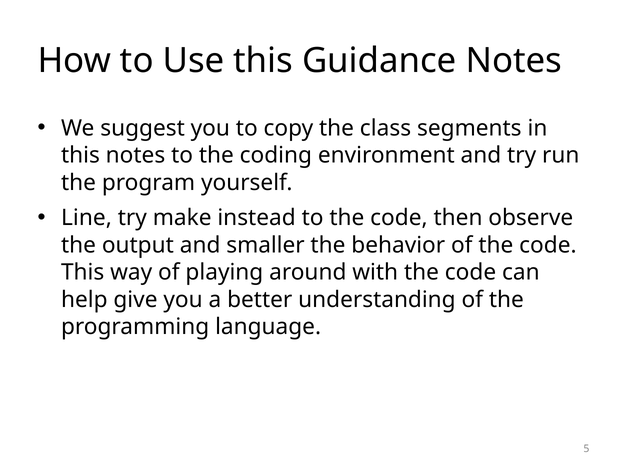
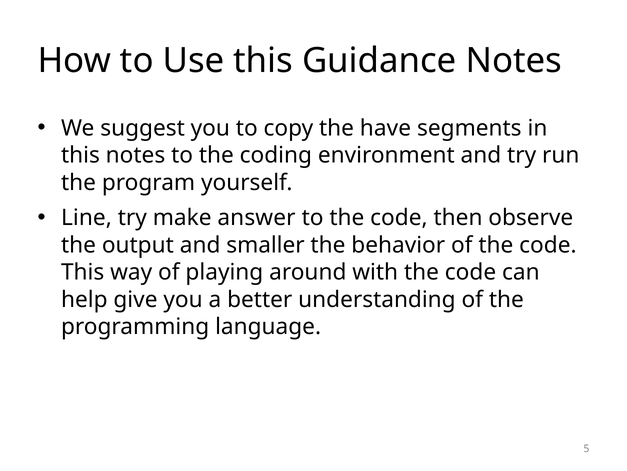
class: class -> have
instead: instead -> answer
